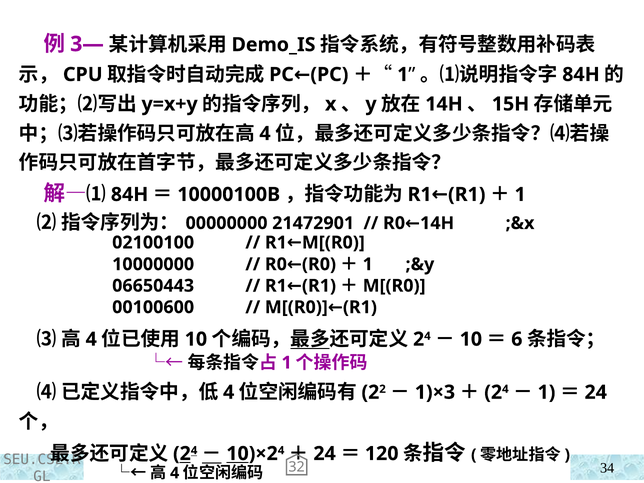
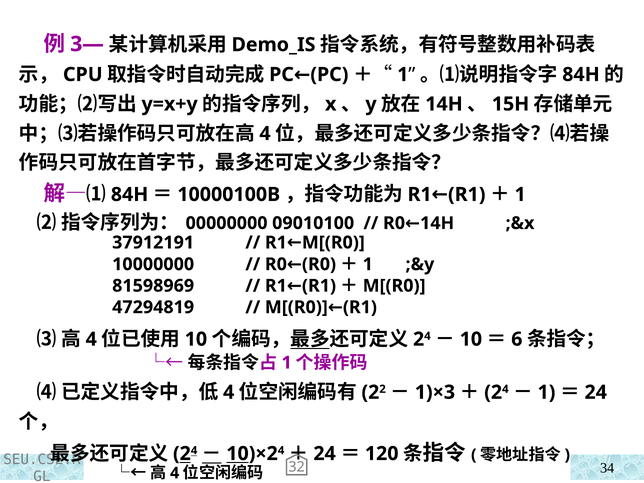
21472901: 21472901 -> 09010100
02100100: 02100100 -> 37912191
06650443: 06650443 -> 81598969
00100600: 00100600 -> 47294819
